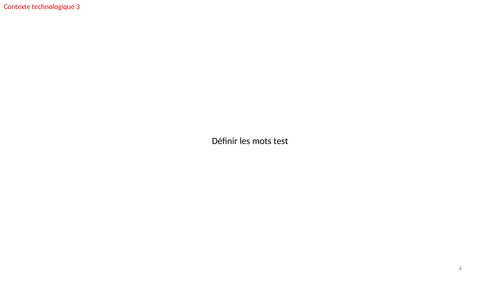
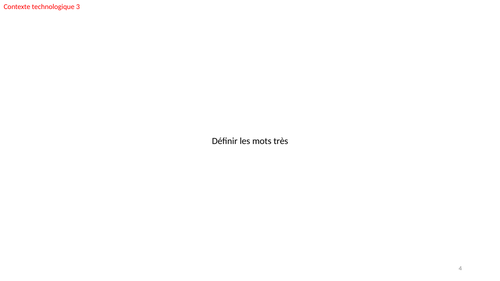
test: test -> très
